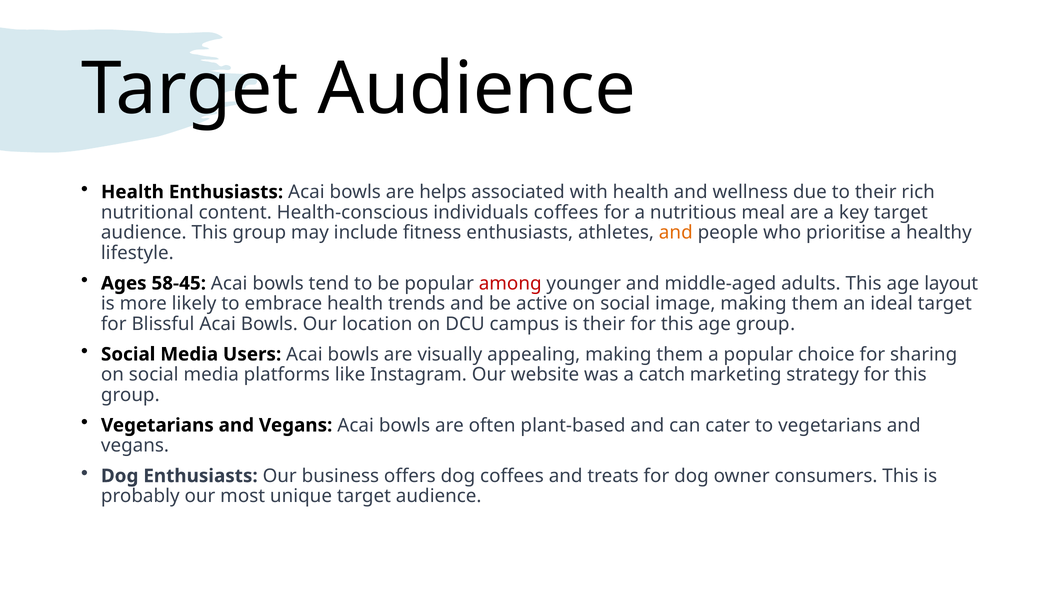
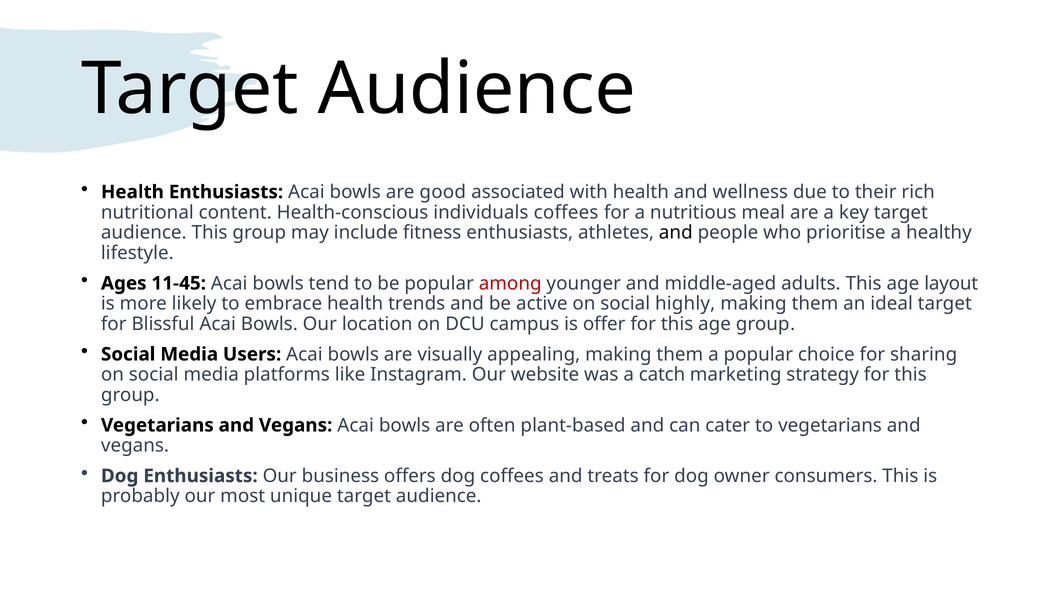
helps: helps -> good
and at (676, 233) colour: orange -> black
58-45: 58-45 -> 11-45
image: image -> highly
is their: their -> offer
